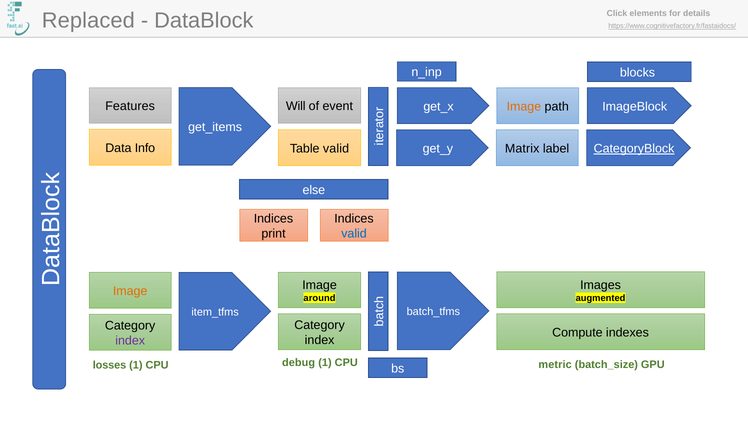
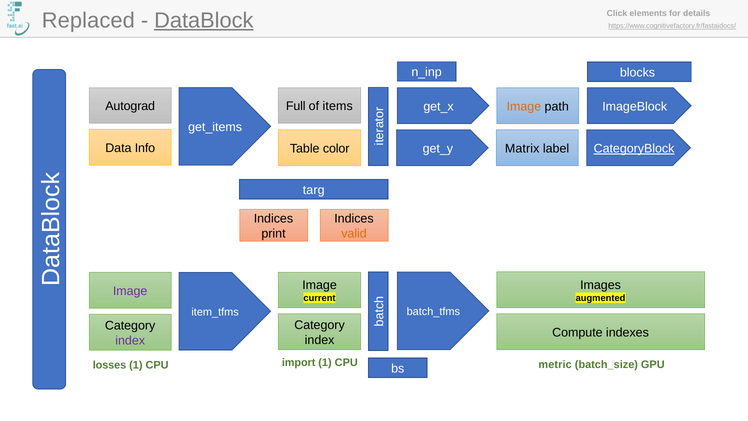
DataBlock underline: none -> present
Features: Features -> Autograd
Will: Will -> Full
event: event -> items
Table valid: valid -> color
else: else -> targ
valid at (354, 233) colour: blue -> orange
Image at (130, 291) colour: orange -> purple
around: around -> current
debug: debug -> import
